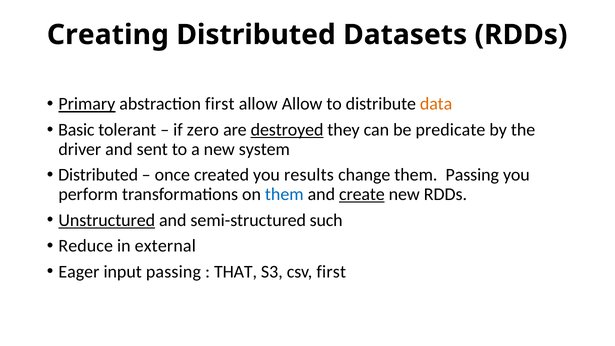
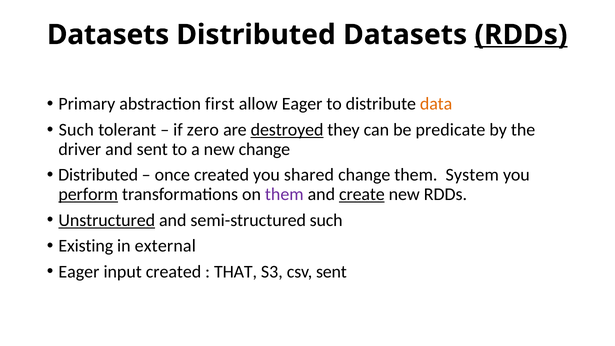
Creating at (108, 35): Creating -> Datasets
RDDs at (521, 35) underline: none -> present
Primary underline: present -> none
allow Allow: Allow -> Eager
Basic at (76, 130): Basic -> Such
new system: system -> change
results: results -> shared
them Passing: Passing -> System
perform underline: none -> present
them at (284, 194) colour: blue -> purple
Reduce: Reduce -> Existing
input passing: passing -> created
csv first: first -> sent
